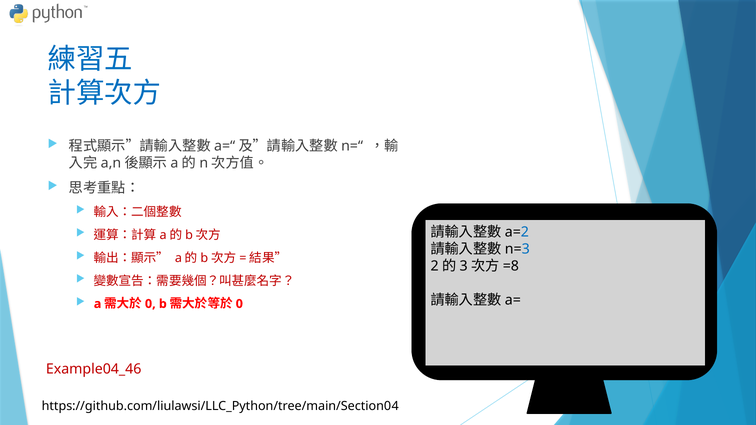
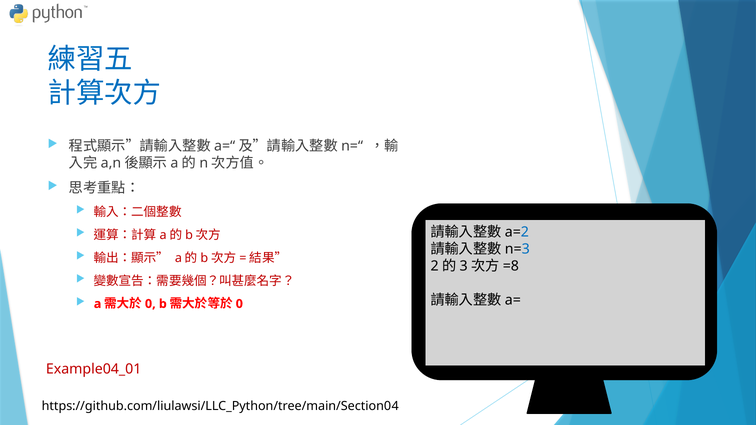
Example04_46: Example04_46 -> Example04_01
